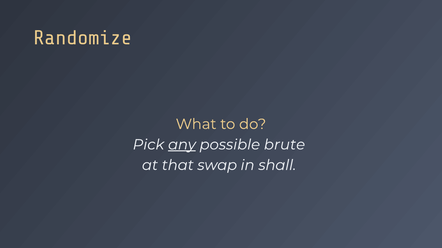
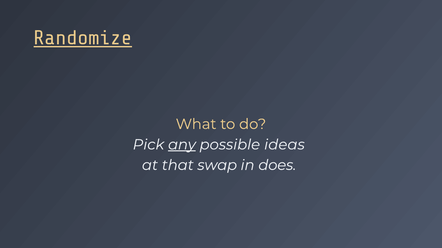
Randomize underline: none -> present
brute: brute -> ideas
shall: shall -> does
